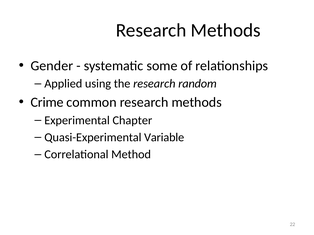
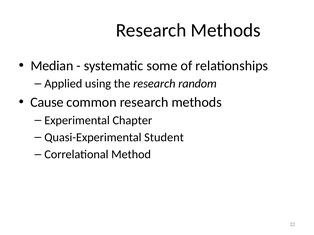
Gender: Gender -> Median
Crime: Crime -> Cause
Variable: Variable -> Student
